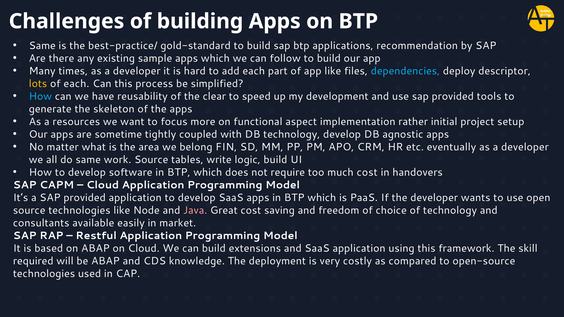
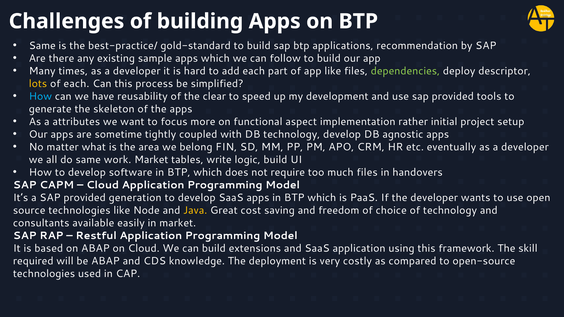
dependencies colour: light blue -> light green
resources: resources -> attributes
work Source: Source -> Market
much cost: cost -> files
provided application: application -> generation
Java colour: pink -> yellow
